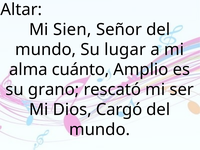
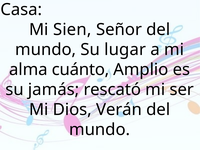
Altar: Altar -> Casa
grano: grano -> jamás
Cargó: Cargó -> Verán
